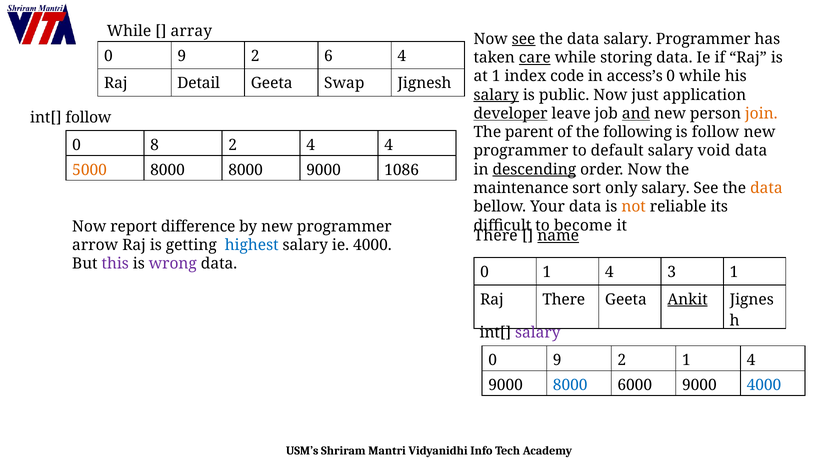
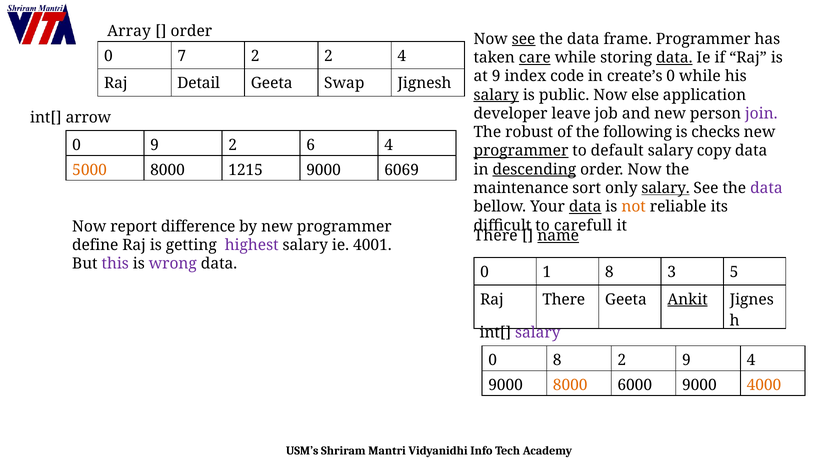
While at (129, 31): While -> Array
array at (191, 31): array -> order
data salary: salary -> frame
9 at (182, 56): 9 -> 7
2 6: 6 -> 2
data at (674, 58) underline: none -> present
at 1: 1 -> 9
access’s: access’s -> create’s
just: just -> else
developer underline: present -> none
and underline: present -> none
join colour: orange -> purple
int[ follow: follow -> arrow
parent: parent -> robust
is follow: follow -> checks
0 8: 8 -> 9
2 4: 4 -> 6
programmer at (521, 151) underline: none -> present
void: void -> copy
8000 8000: 8000 -> 1215
1086: 1086 -> 6069
salary at (666, 188) underline: none -> present
data at (766, 188) colour: orange -> purple
data at (585, 207) underline: none -> present
become: become -> carefull
arrow: arrow -> define
highest colour: blue -> purple
ie 4000: 4000 -> 4001
0 1 4: 4 -> 8
3 1: 1 -> 5
9 at (557, 360): 9 -> 8
2 1: 1 -> 9
8000 at (570, 385) colour: blue -> orange
4000 at (764, 385) colour: blue -> orange
